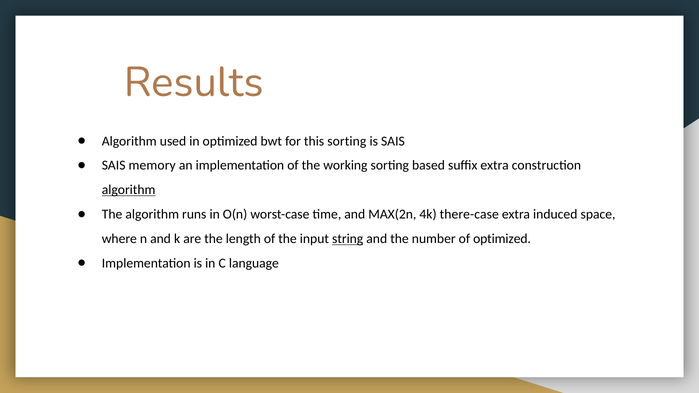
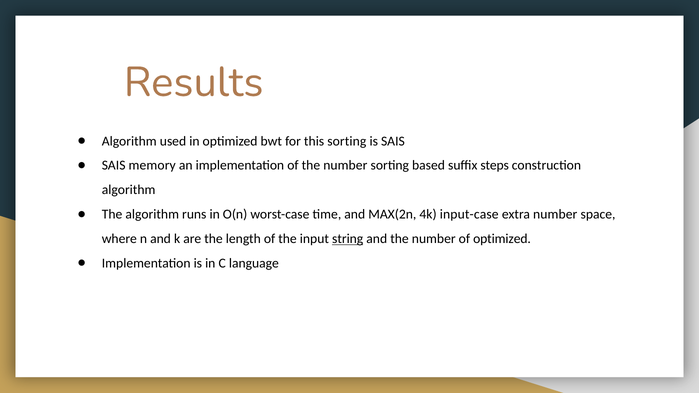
of the working: working -> number
suffix extra: extra -> steps
algorithm at (129, 190) underline: present -> none
there-case: there-case -> input-case
extra induced: induced -> number
